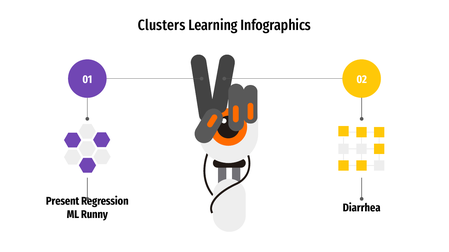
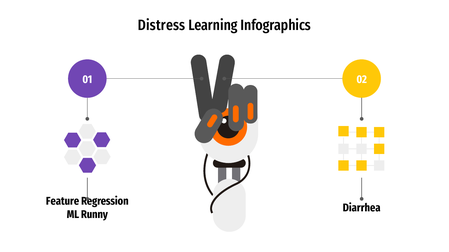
Clusters: Clusters -> Distress
Present: Present -> Feature
